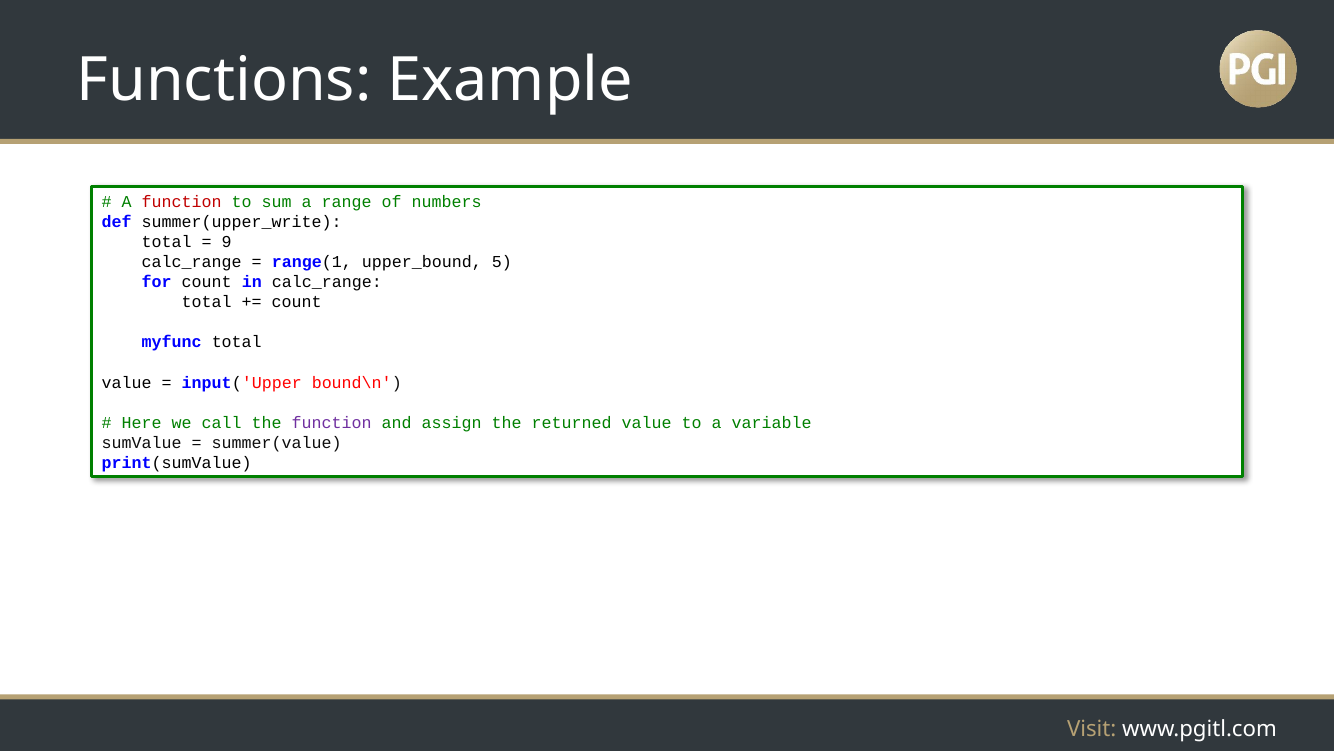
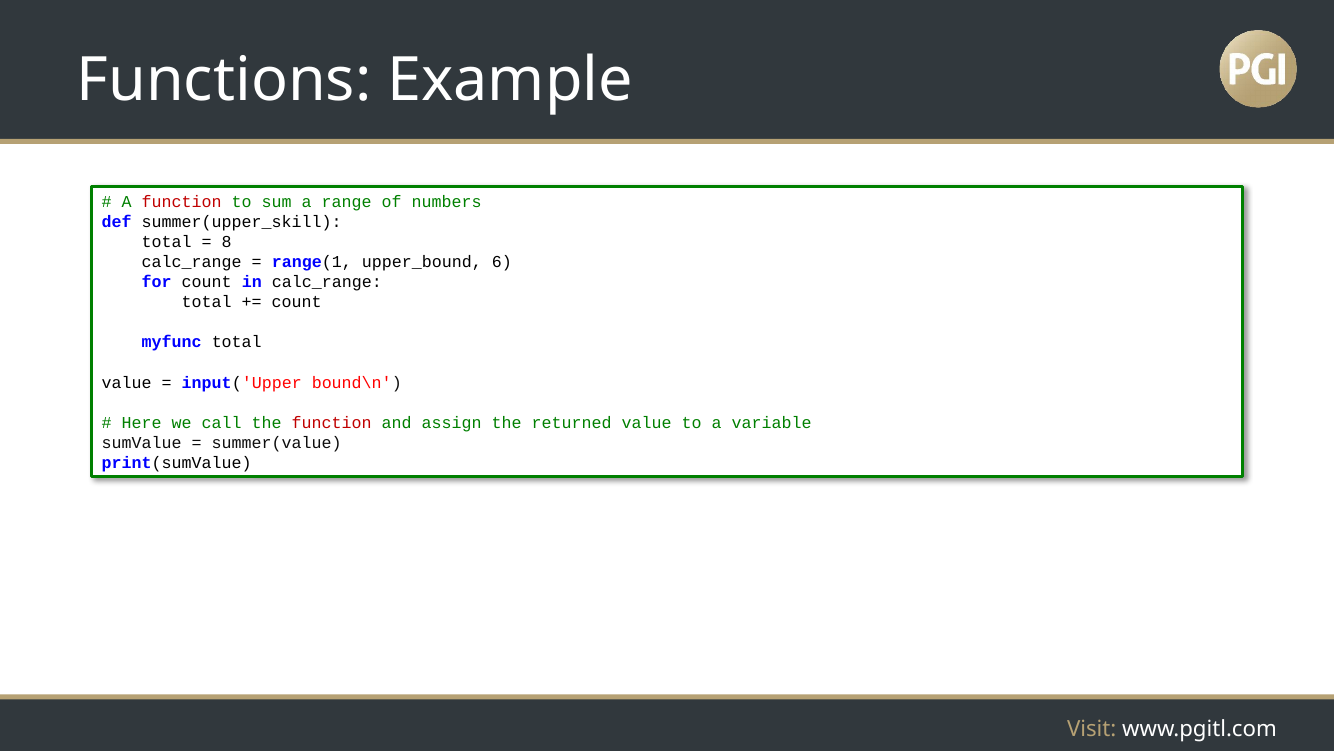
summer(upper_write: summer(upper_write -> summer(upper_skill
9: 9 -> 8
5: 5 -> 6
function at (332, 422) colour: purple -> red
